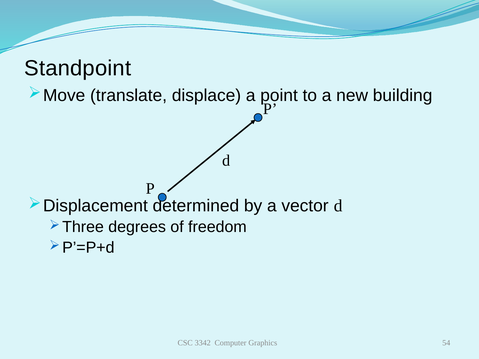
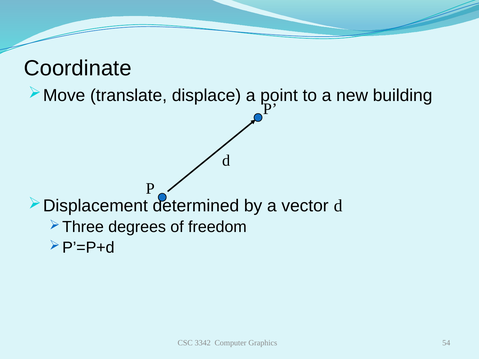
Standpoint: Standpoint -> Coordinate
